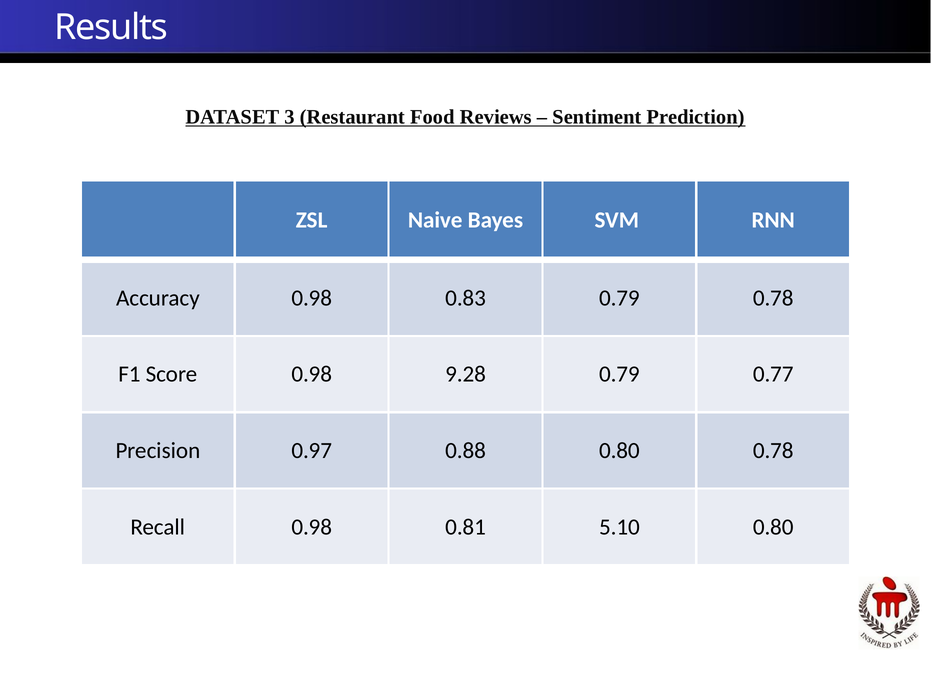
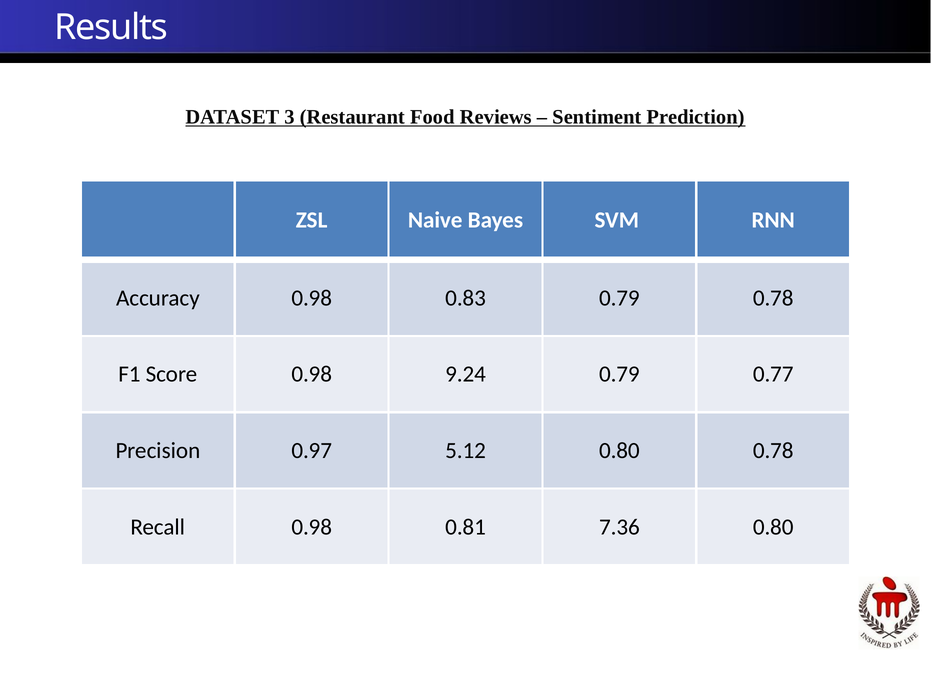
9.28: 9.28 -> 9.24
0.88: 0.88 -> 5.12
5.10: 5.10 -> 7.36
